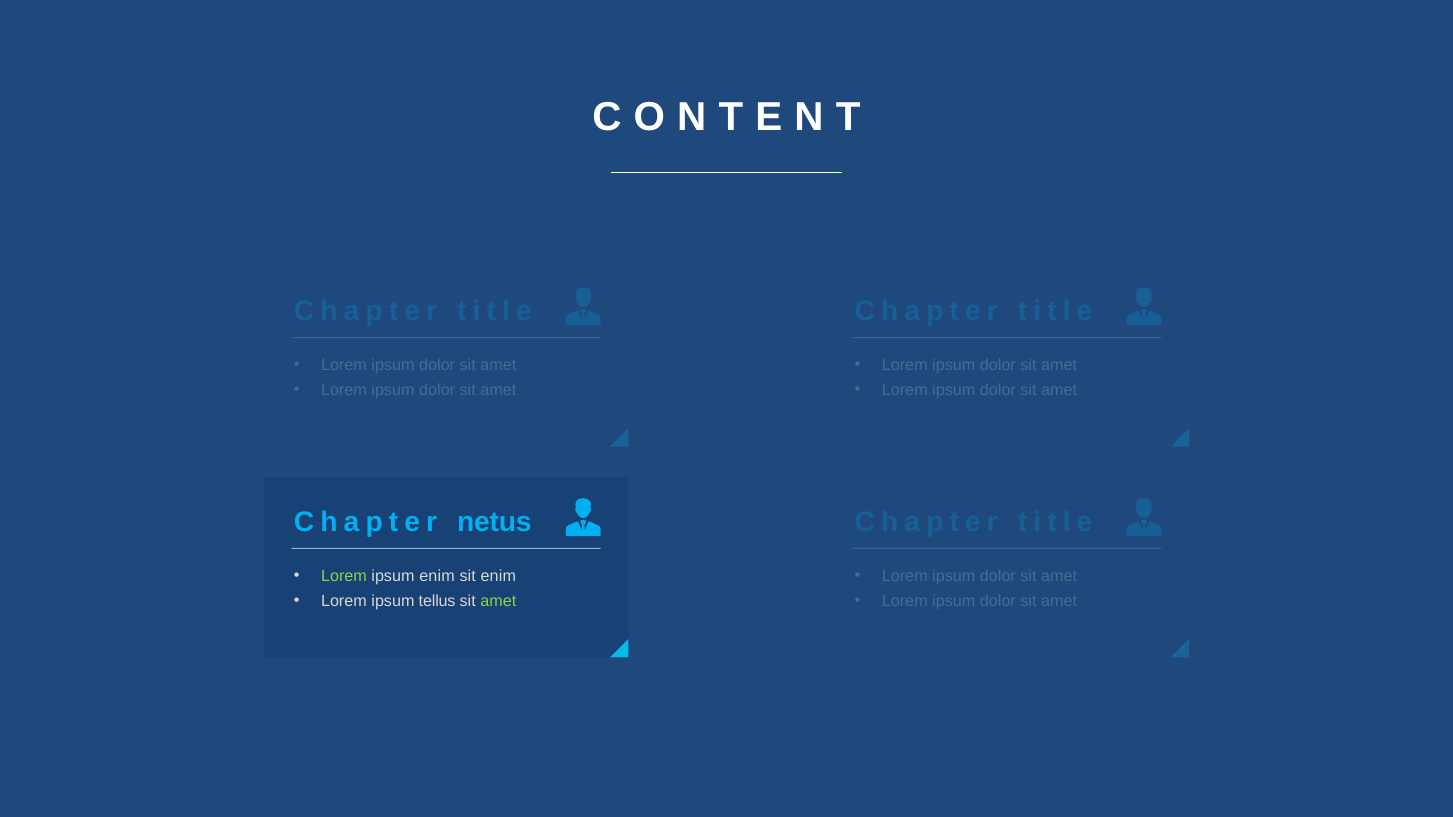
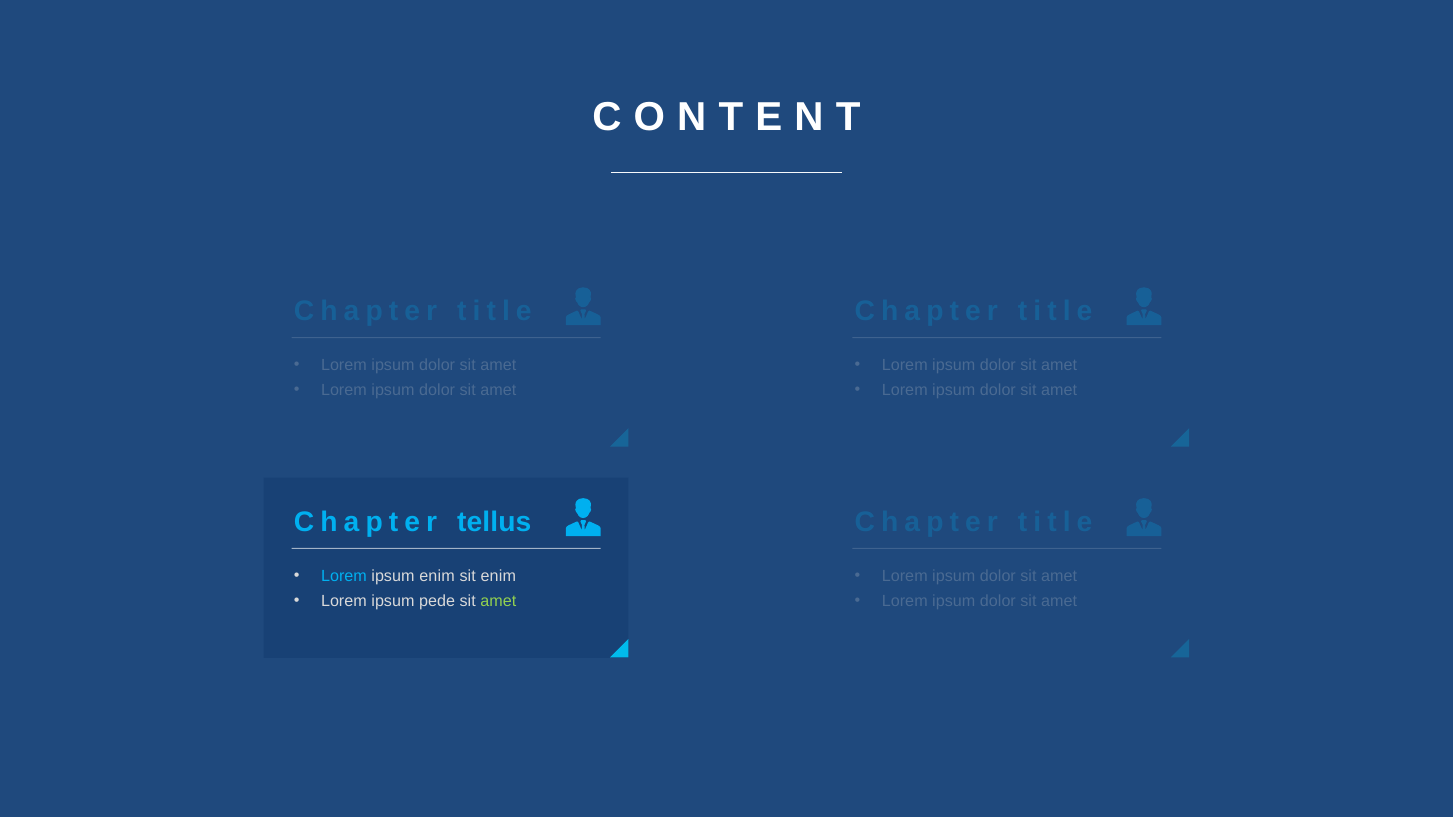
netus: netus -> tellus
Lorem at (344, 576) colour: light green -> light blue
tellus: tellus -> pede
